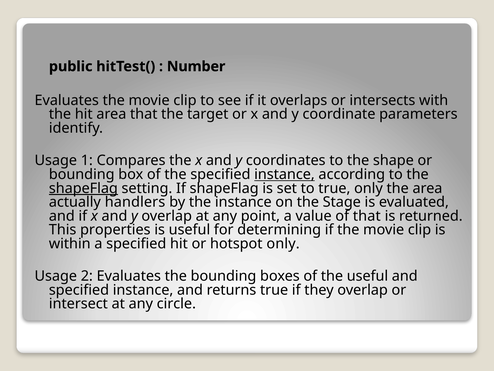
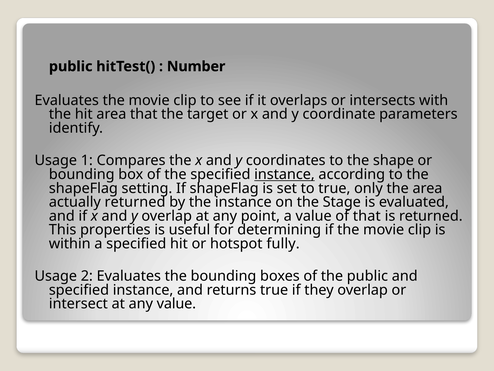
shapeFlag at (83, 188) underline: present -> none
actually handlers: handlers -> returned
hotspot only: only -> fully
the useful: useful -> public
any circle: circle -> value
